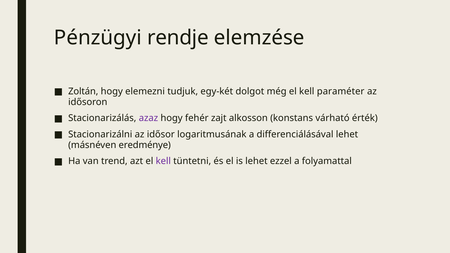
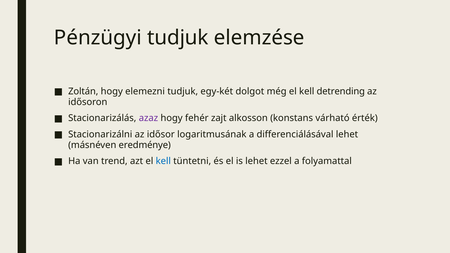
Pénzügyi rendje: rendje -> tudjuk
paraméter: paraméter -> detrending
kell at (163, 161) colour: purple -> blue
